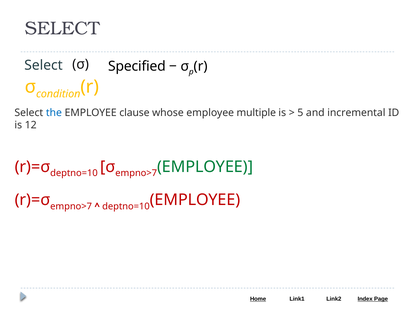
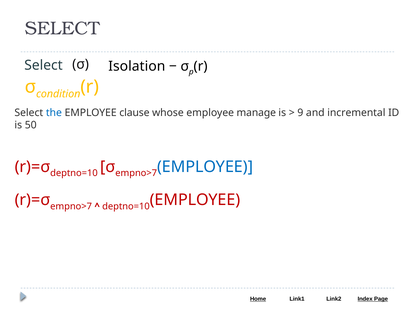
Specified: Specified -> Isolation
multiple: multiple -> manage
5: 5 -> 9
12: 12 -> 50
EMPLOYEE at (205, 167) colour: green -> blue
